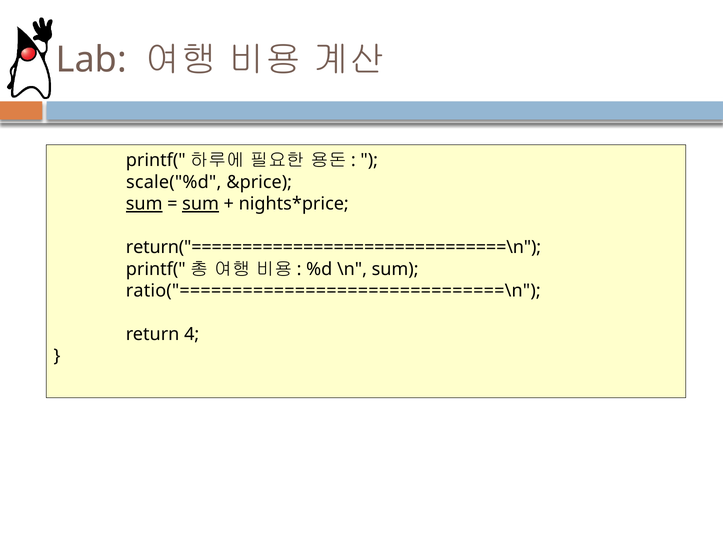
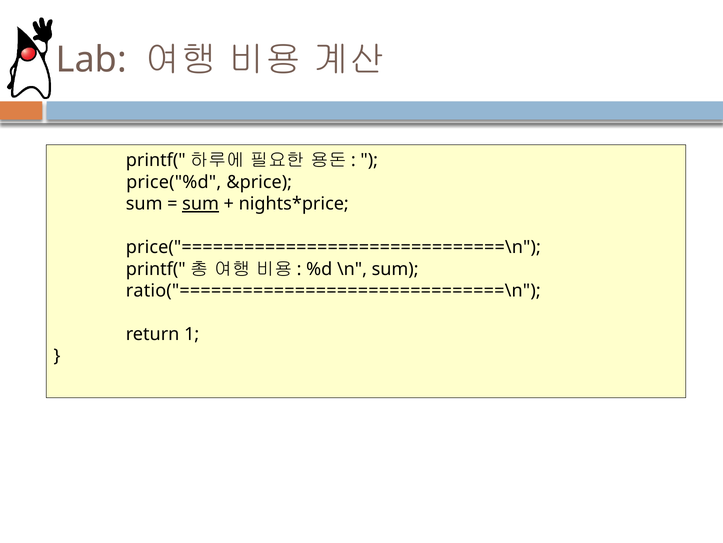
scale("%d: scale("%d -> price("%d
sum at (144, 204) underline: present -> none
return("===============================\n: return("===============================\n -> price("===============================\n
4: 4 -> 1
